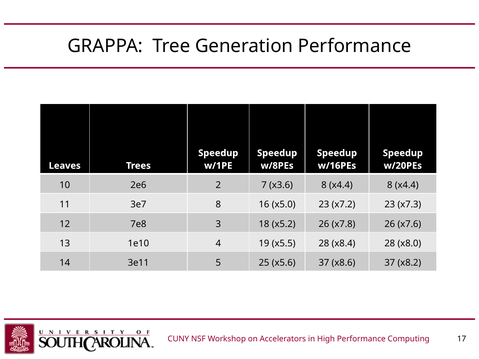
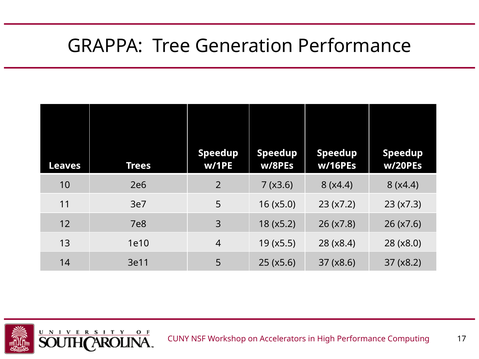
3e7 8: 8 -> 5
